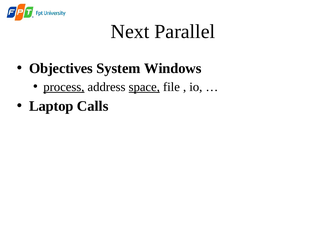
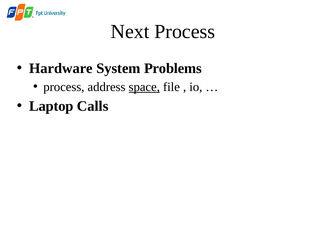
Next Parallel: Parallel -> Process
Objectives: Objectives -> Hardware
Windows: Windows -> Problems
process at (64, 87) underline: present -> none
